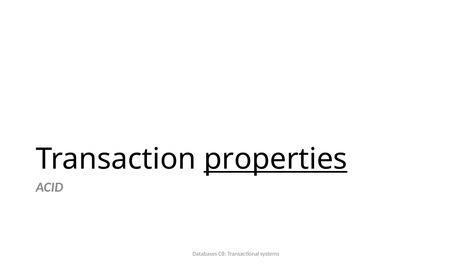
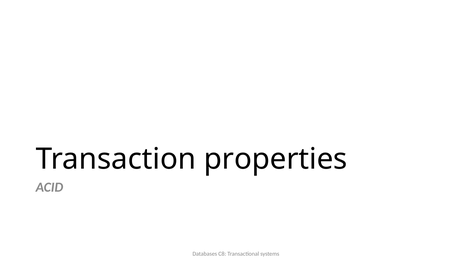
properties underline: present -> none
